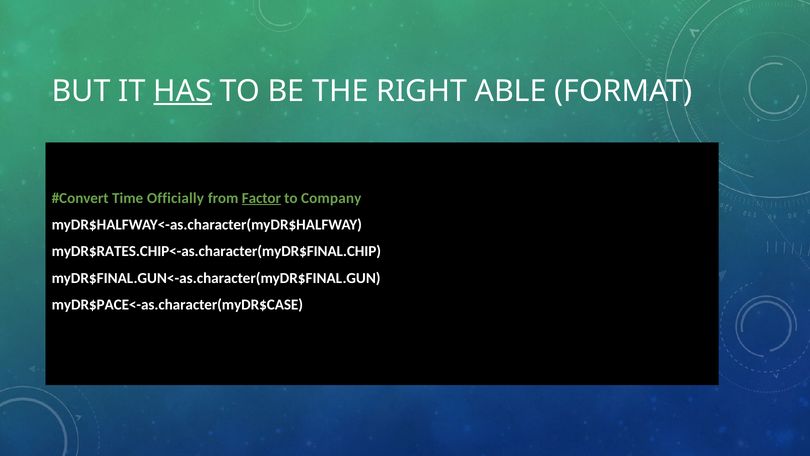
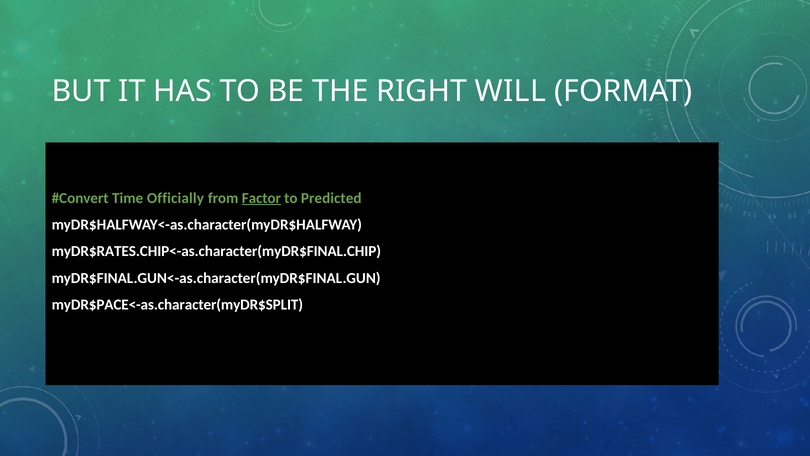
HAS underline: present -> none
ABLE: ABLE -> WILL
Company: Company -> Predicted
myDR$PACE<-as.character(myDR$CASE: myDR$PACE<-as.character(myDR$CASE -> myDR$PACE<-as.character(myDR$SPLIT
